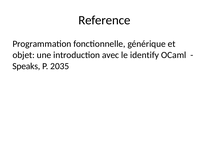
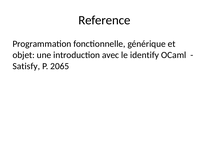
Speaks: Speaks -> Satisfy
2035: 2035 -> 2065
